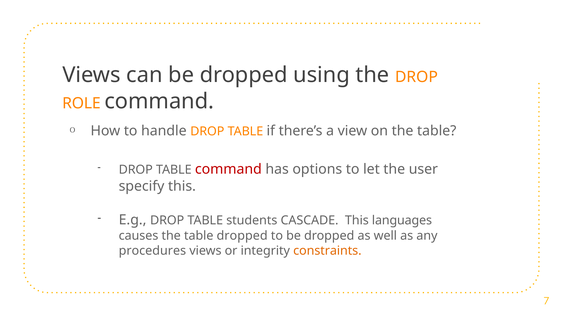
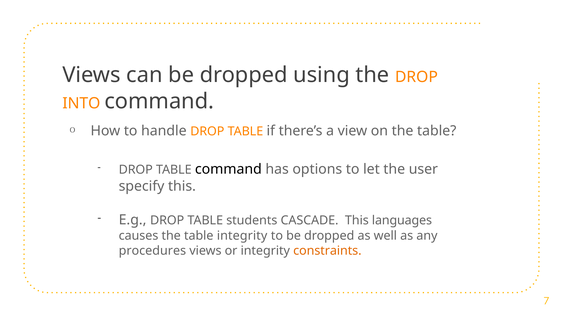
ROLE: ROLE -> INTO
command at (228, 170) colour: red -> black
table dropped: dropped -> integrity
